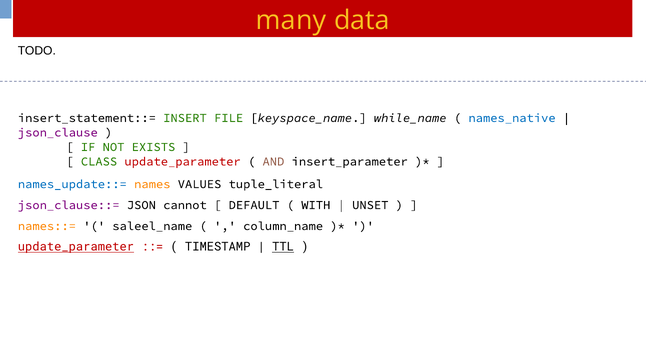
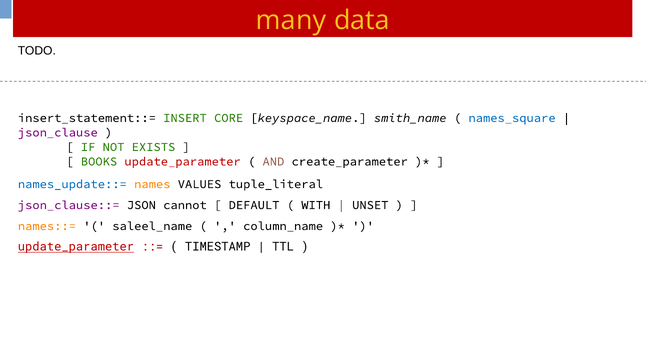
FILE: FILE -> CORE
while_name: while_name -> smith_name
names_native: names_native -> names_square
CLASS: CLASS -> BOOKS
insert_parameter: insert_parameter -> create_parameter
TTL underline: present -> none
